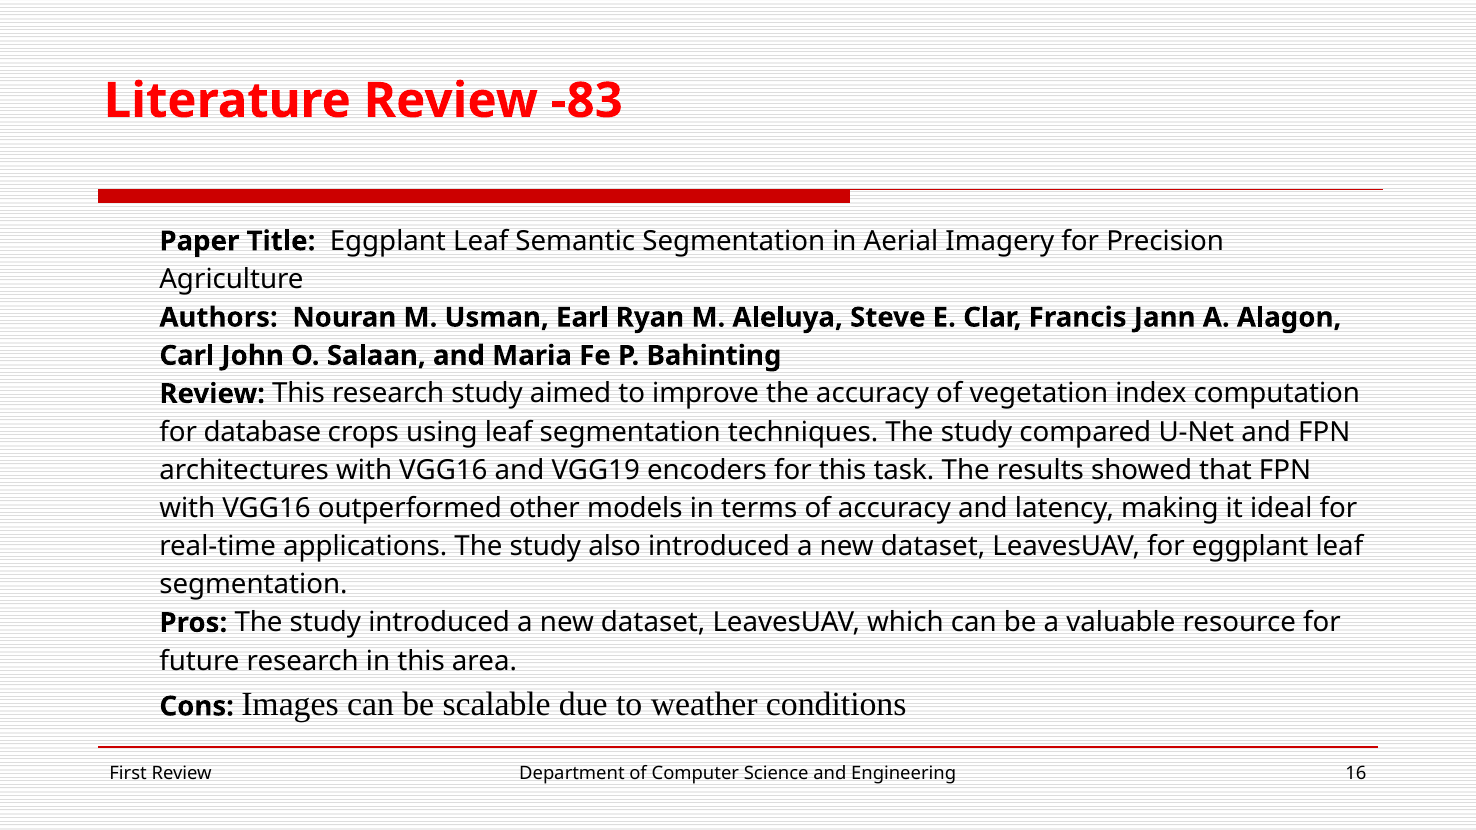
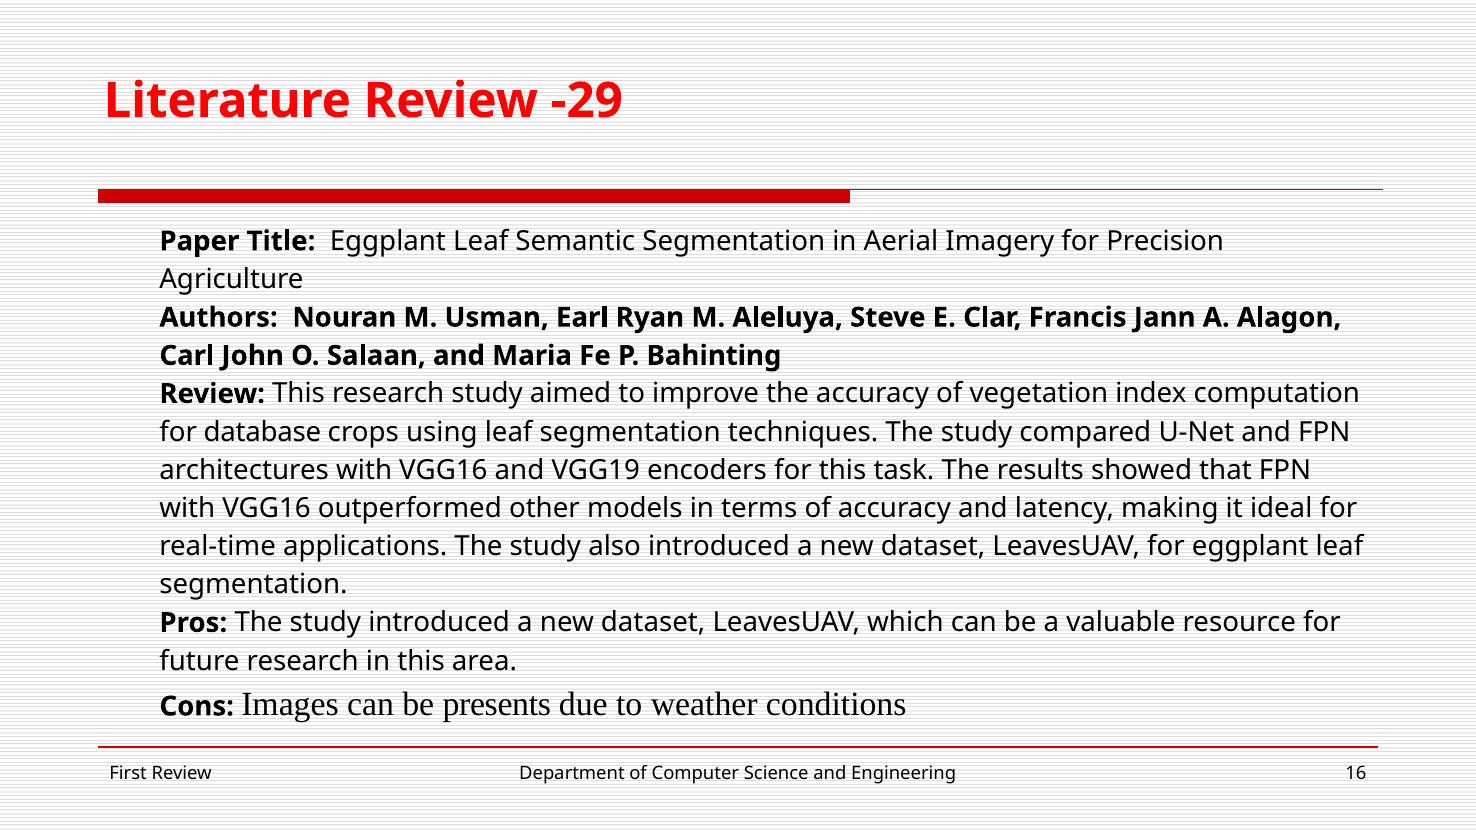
-83: -83 -> -29
scalable: scalable -> presents
